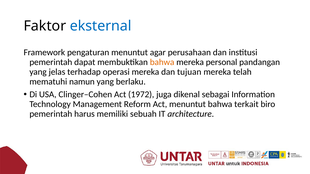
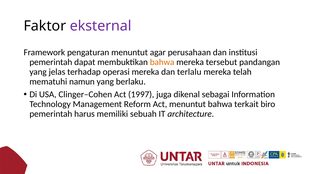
eksternal colour: blue -> purple
personal: personal -> tersebut
tujuan: tujuan -> terlalu
1972: 1972 -> 1997
